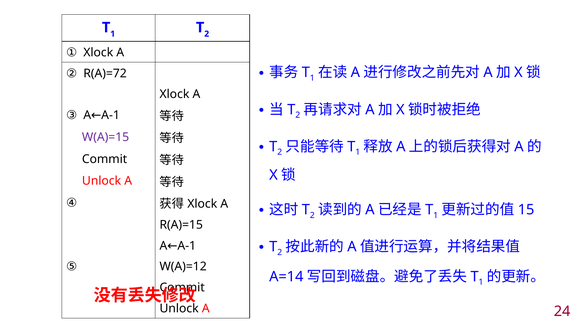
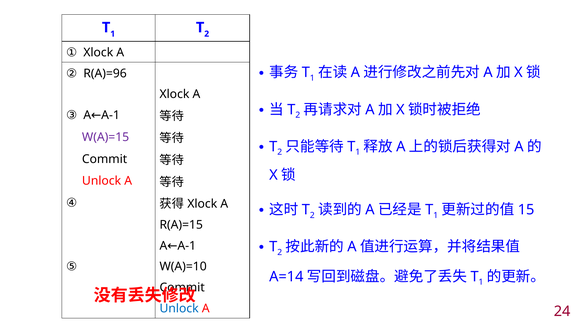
R(A)=72: R(A)=72 -> R(A)=96
W(A)=12: W(A)=12 -> W(A)=10
Unlock at (179, 309) colour: black -> blue
